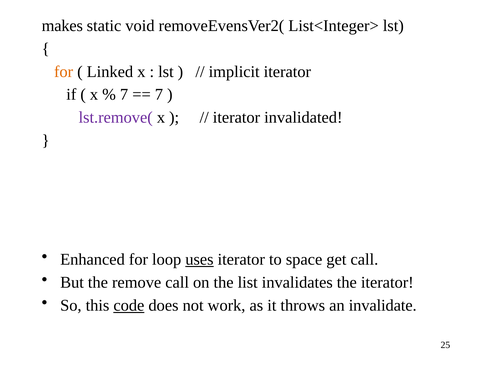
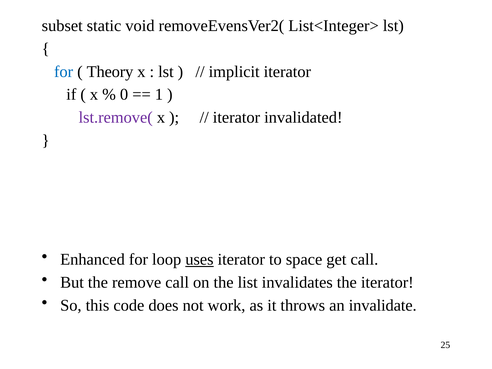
makes: makes -> subset
for at (64, 72) colour: orange -> blue
Linked: Linked -> Theory
7 at (124, 95): 7 -> 0
7 at (159, 95): 7 -> 1
code underline: present -> none
